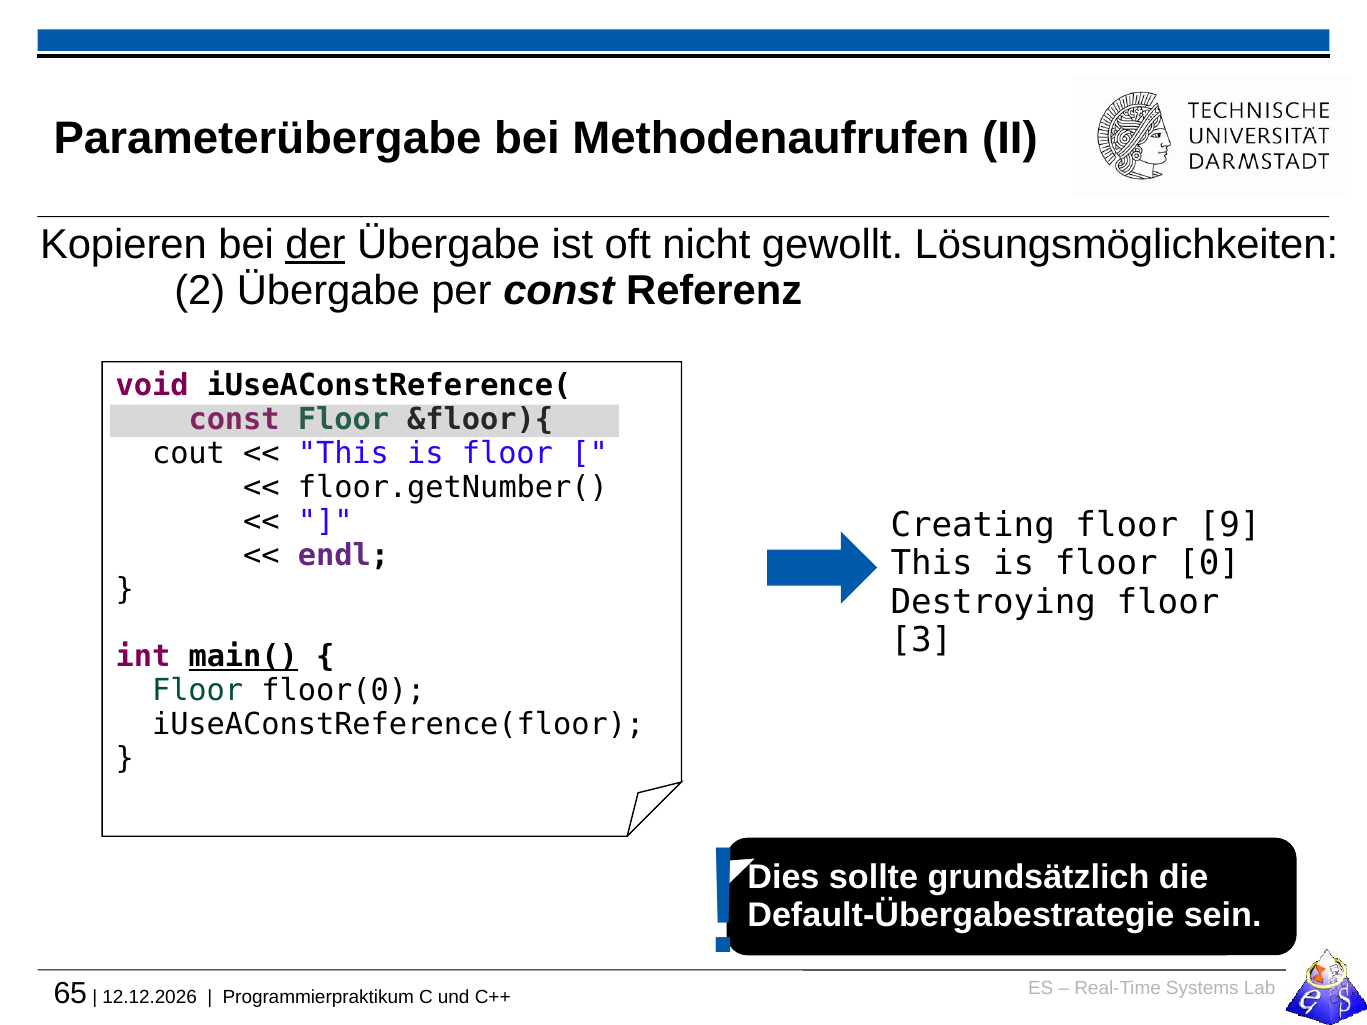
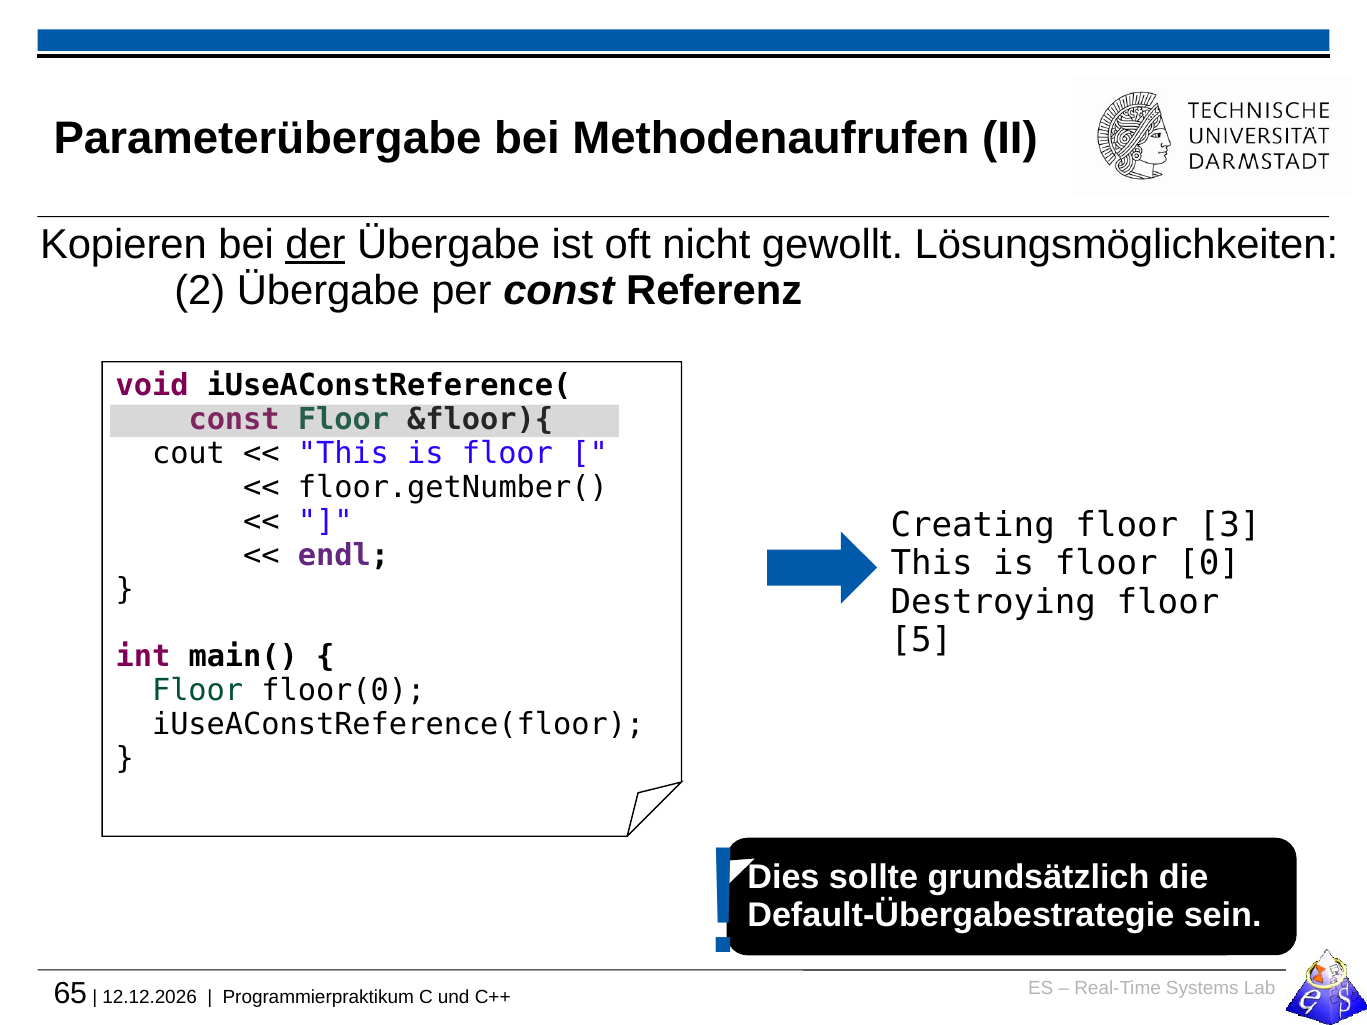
9: 9 -> 3
3: 3 -> 5
main( underline: present -> none
